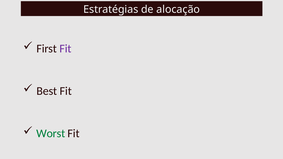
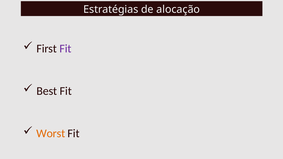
Worst colour: green -> orange
